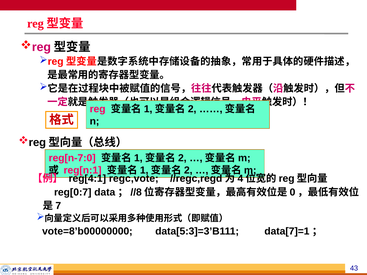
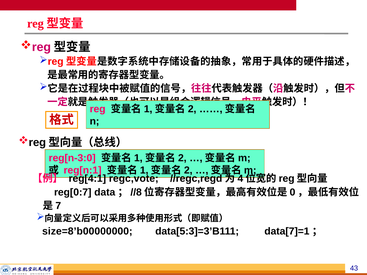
reg[n-7:0: reg[n-7:0 -> reg[n-3:0
vote=8’b00000000: vote=8’b00000000 -> size=8’b00000000
